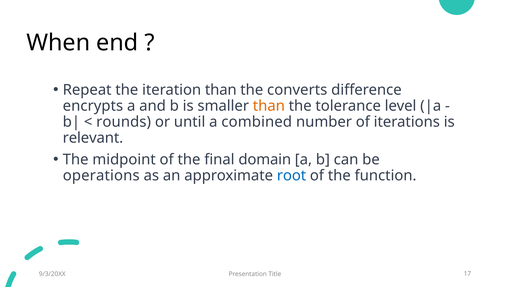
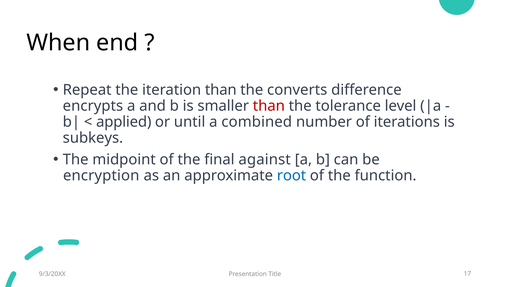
than at (269, 106) colour: orange -> red
rounds: rounds -> applied
relevant: relevant -> subkeys
domain: domain -> against
operations: operations -> encryption
